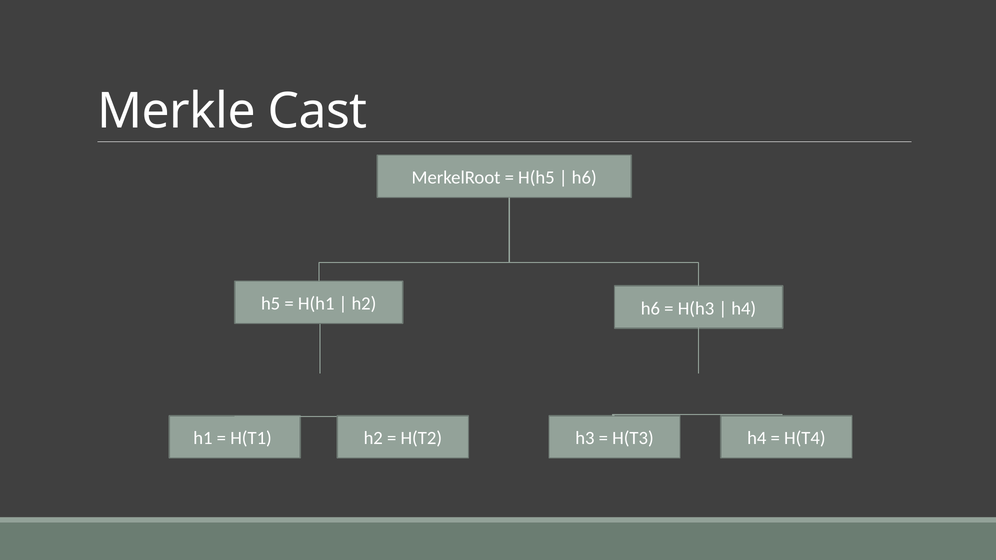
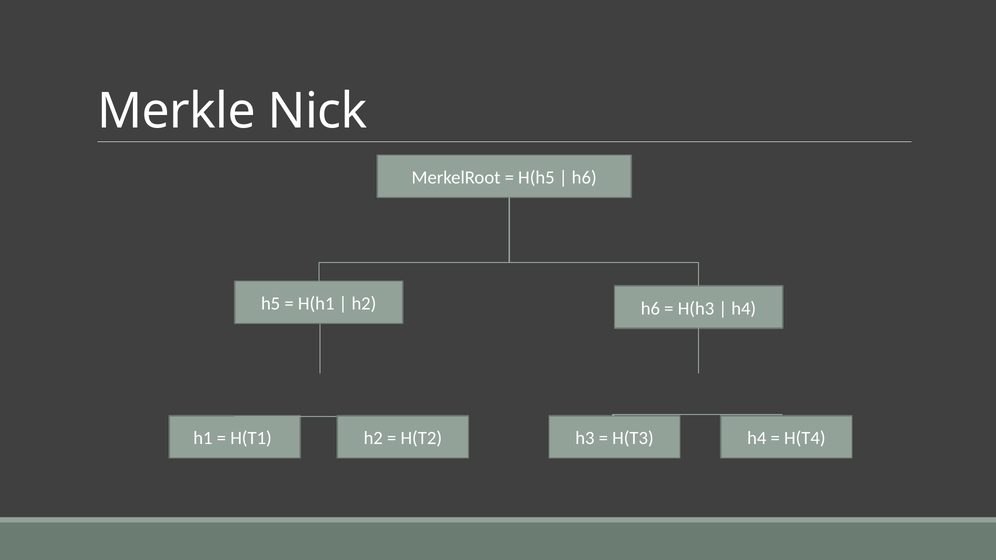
Cast: Cast -> Nick
